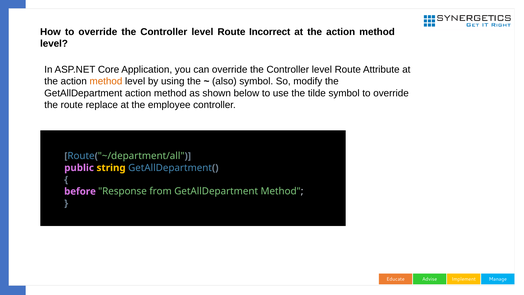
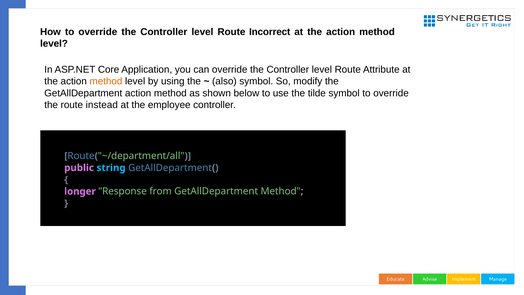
replace: replace -> instead
string colour: yellow -> light blue
before: before -> longer
